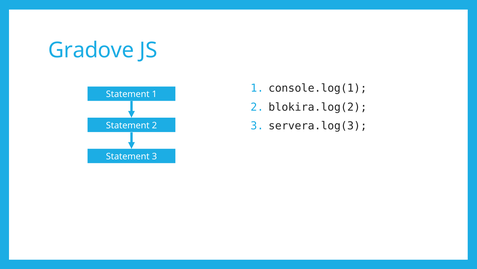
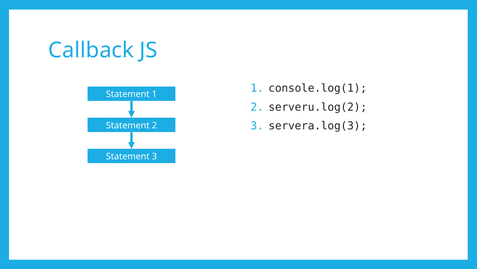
Gradove: Gradove -> Callback
blokira.log(2: blokira.log(2 -> serveru.log(2
